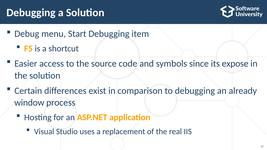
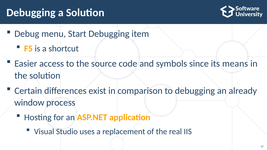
expose: expose -> means
